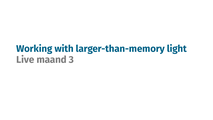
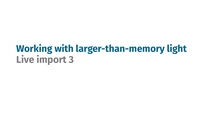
maand: maand -> import
